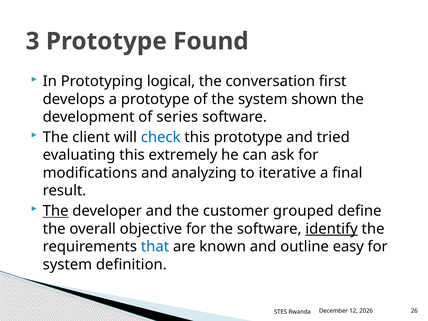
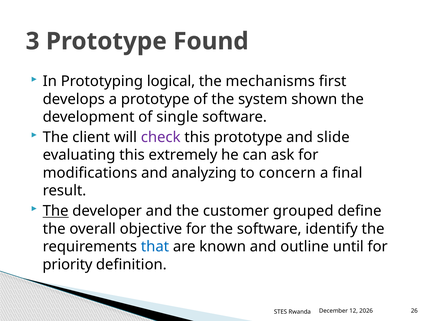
conversation: conversation -> mechanisms
series: series -> single
check colour: blue -> purple
tried: tried -> slide
iterative: iterative -> concern
identify underline: present -> none
easy: easy -> until
system at (67, 264): system -> priority
